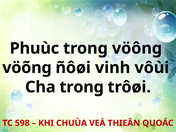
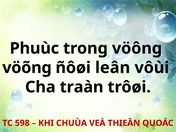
vinh: vinh -> leân
Cha trong: trong -> traàn
